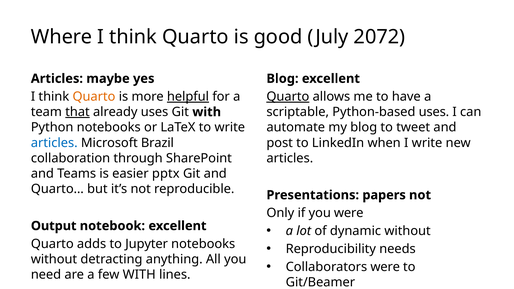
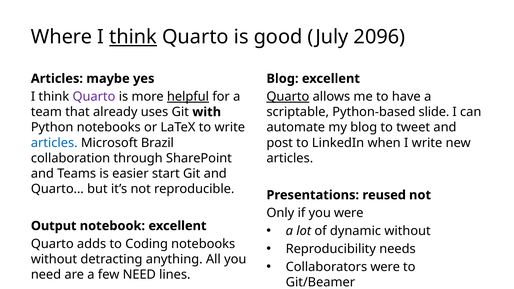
think at (133, 37) underline: none -> present
2072: 2072 -> 2096
Quarto at (94, 97) colour: orange -> purple
that underline: present -> none
Python-based uses: uses -> slide
pptx: pptx -> start
papers: papers -> reused
Jupyter: Jupyter -> Coding
few WITH: WITH -> NEED
